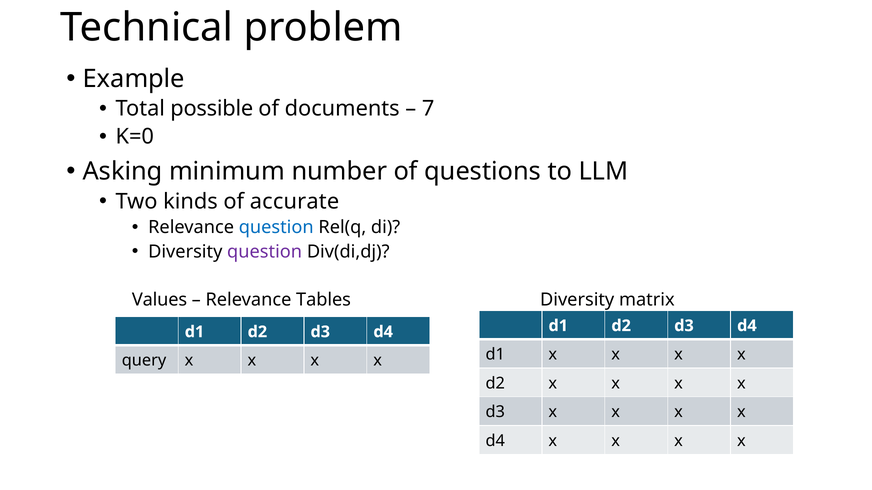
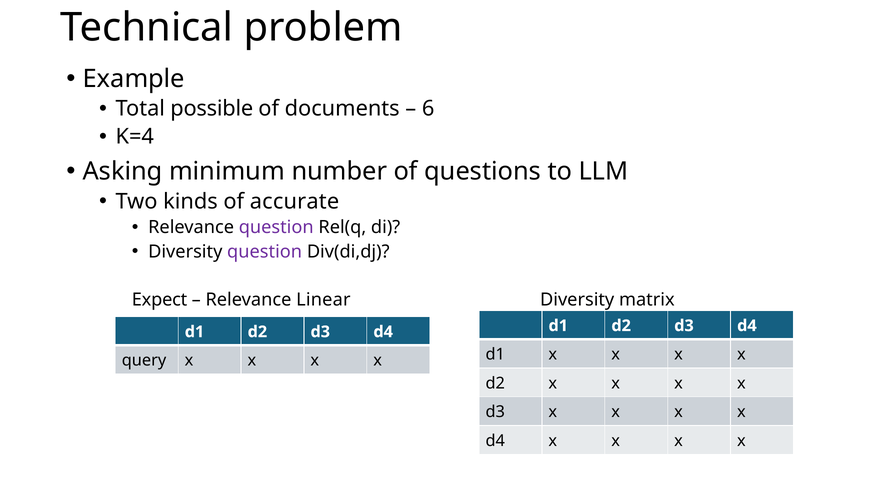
7: 7 -> 6
K=0: K=0 -> K=4
question at (276, 228) colour: blue -> purple
Values: Values -> Expect
Tables: Tables -> Linear
